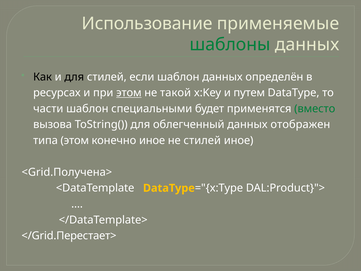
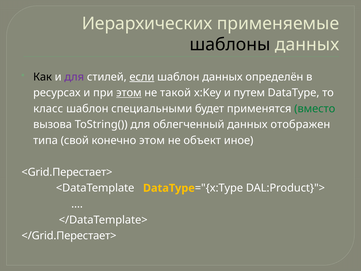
Использование: Использование -> Иерархических
шаблоны colour: green -> black
для at (74, 77) colour: black -> purple
если underline: none -> present
части: части -> класс
типа этом: этом -> свой
конечно иное: иное -> этом
не стилей: стилей -> объект
<Grid.Получена>: <Grid.Получена> -> <Grid.Перестает>
